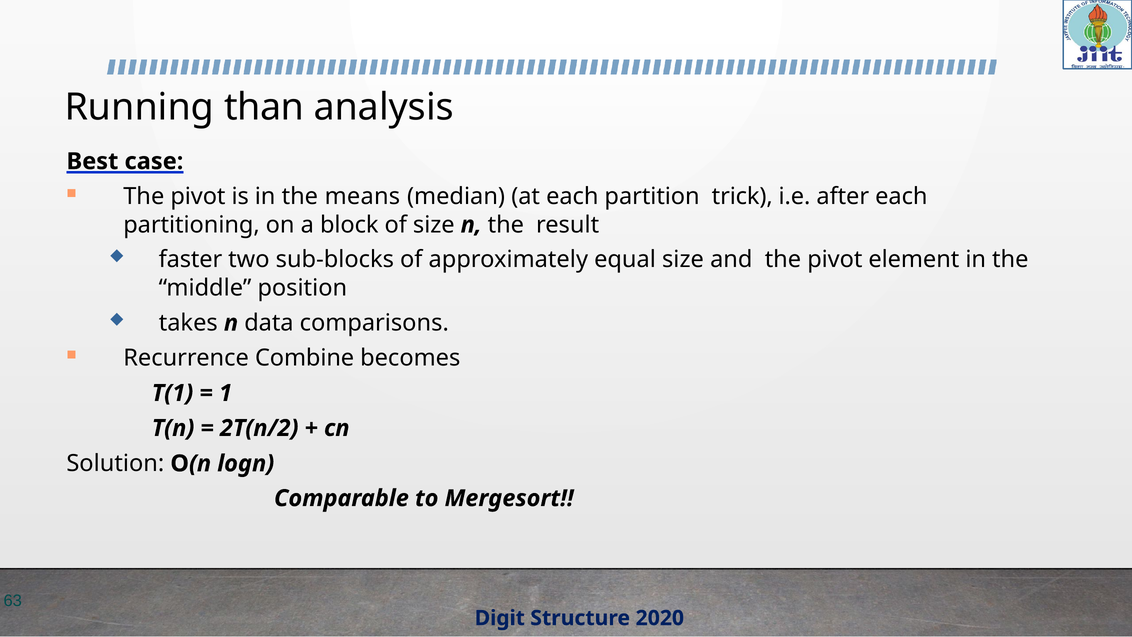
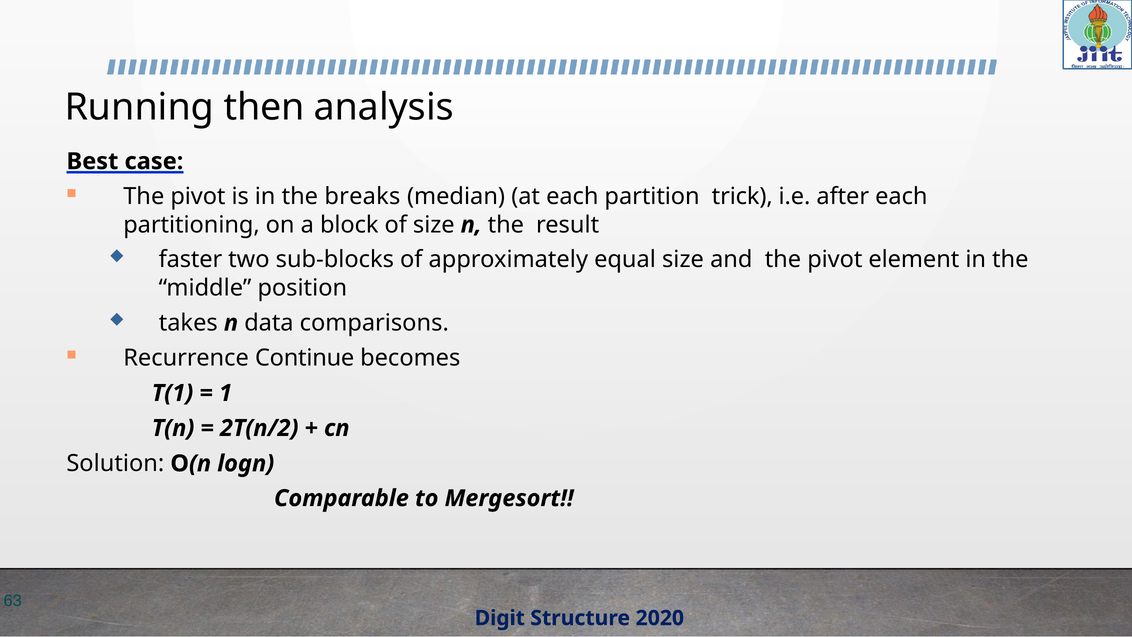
than: than -> then
means: means -> breaks
Combine: Combine -> Continue
